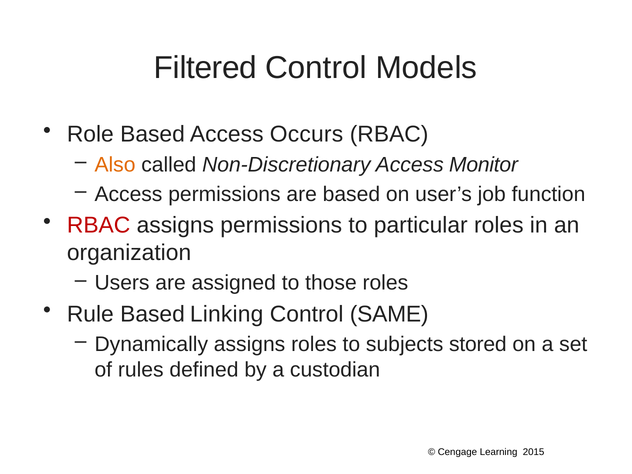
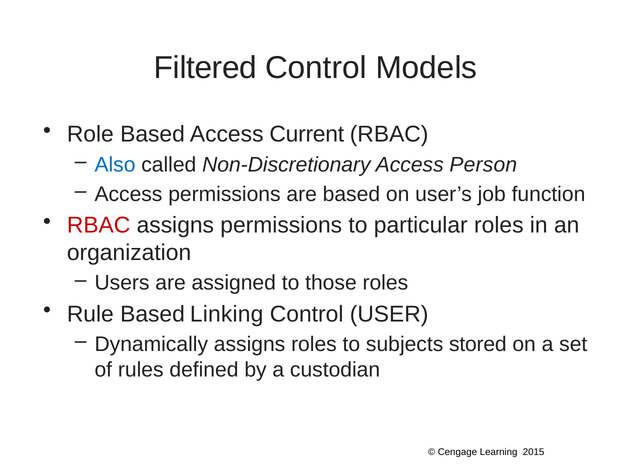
Occurs: Occurs -> Current
Also colour: orange -> blue
Monitor: Monitor -> Person
SAME: SAME -> USER
